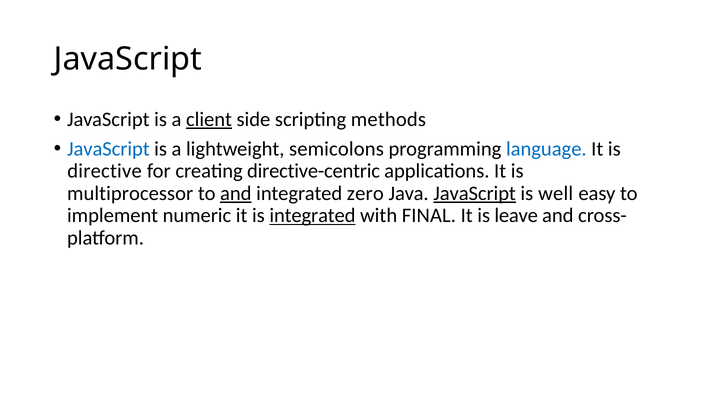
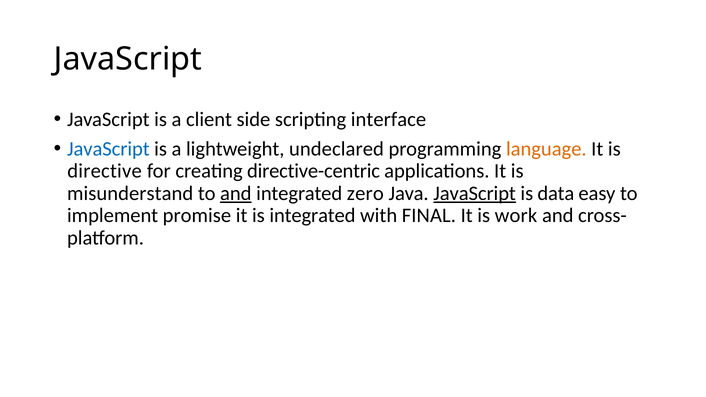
client underline: present -> none
methods: methods -> interface
semicolons: semicolons -> undeclared
language colour: blue -> orange
multiprocessor: multiprocessor -> misunderstand
well: well -> data
numeric: numeric -> promise
integrated at (312, 216) underline: present -> none
leave: leave -> work
